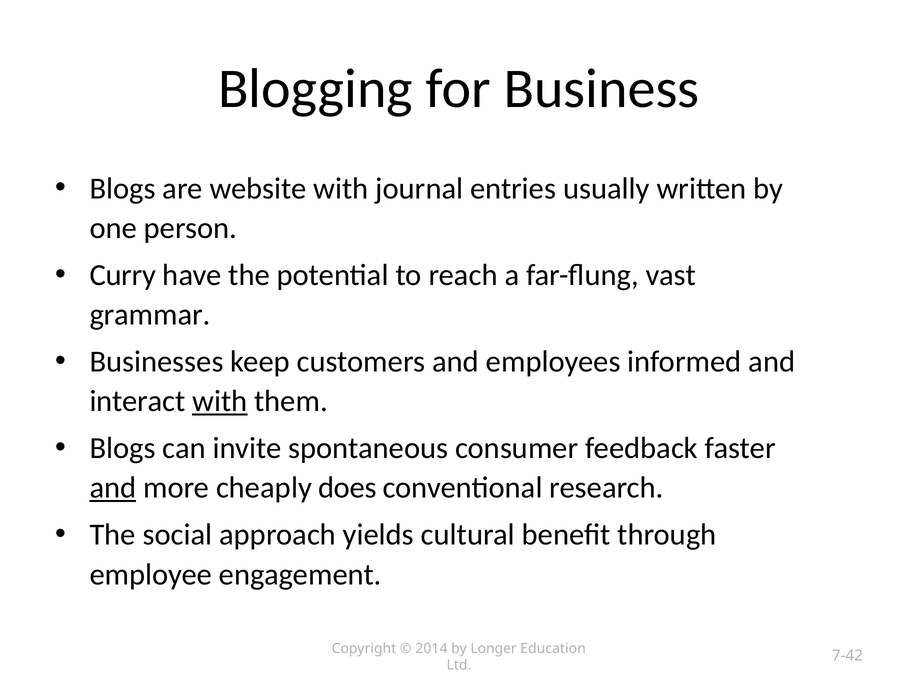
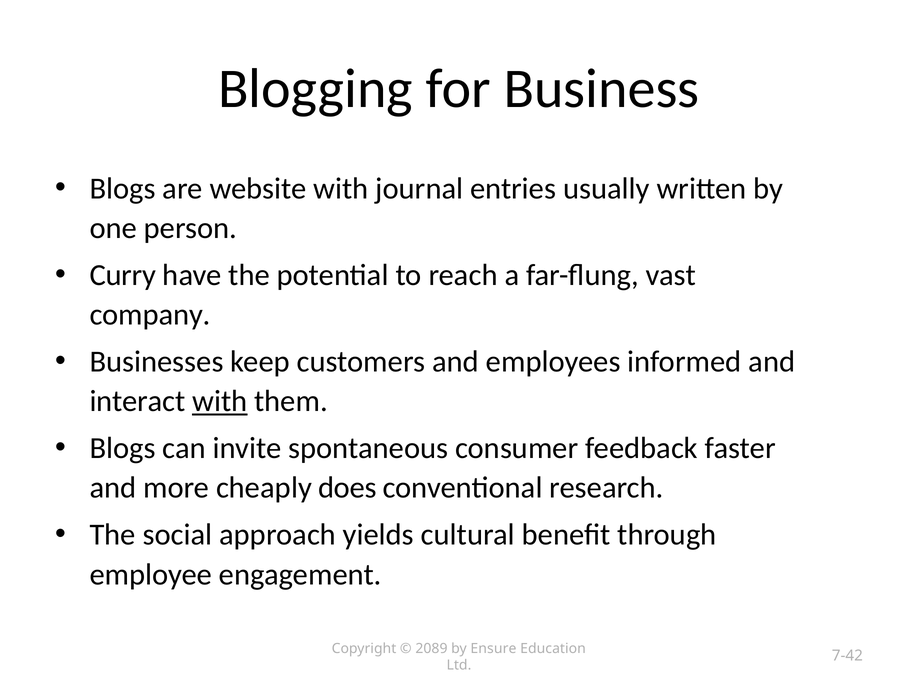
grammar: grammar -> company
and at (113, 488) underline: present -> none
2014: 2014 -> 2089
Longer: Longer -> Ensure
